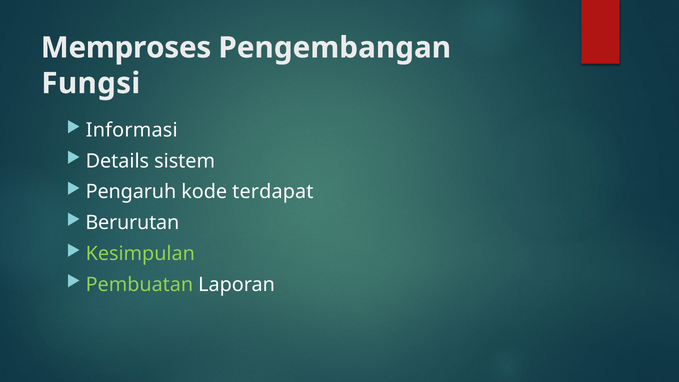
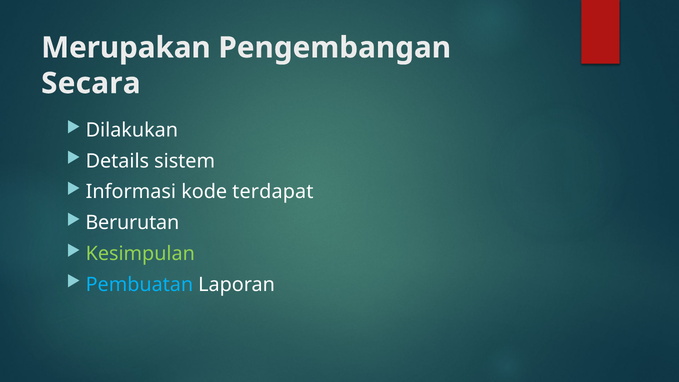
Memproses: Memproses -> Merupakan
Fungsi: Fungsi -> Secara
Informasi: Informasi -> Dilakukan
Pengaruh: Pengaruh -> Informasi
Pembuatan colour: light green -> light blue
